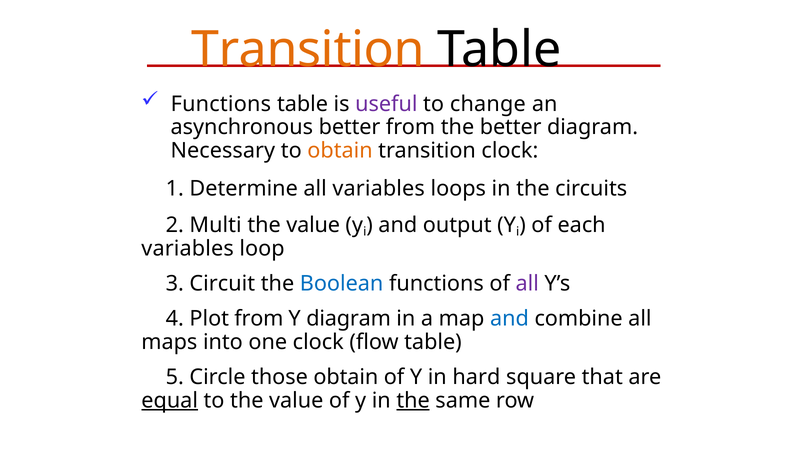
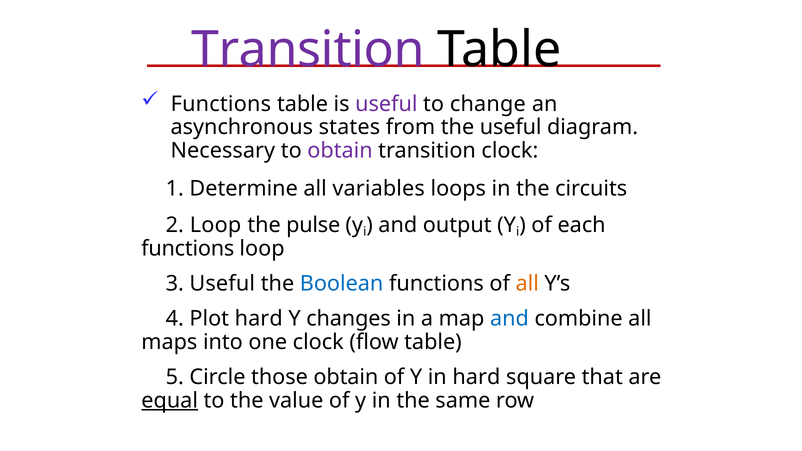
Transition at (308, 50) colour: orange -> purple
asynchronous better: better -> states
the better: better -> useful
obtain at (340, 151) colour: orange -> purple
2 Multi: Multi -> Loop
value at (313, 225): value -> pulse
variables at (188, 249): variables -> functions
3 Circuit: Circuit -> Useful
all at (527, 284) colour: purple -> orange
Plot from: from -> hard
Y diagram: diagram -> changes
the at (413, 401) underline: present -> none
